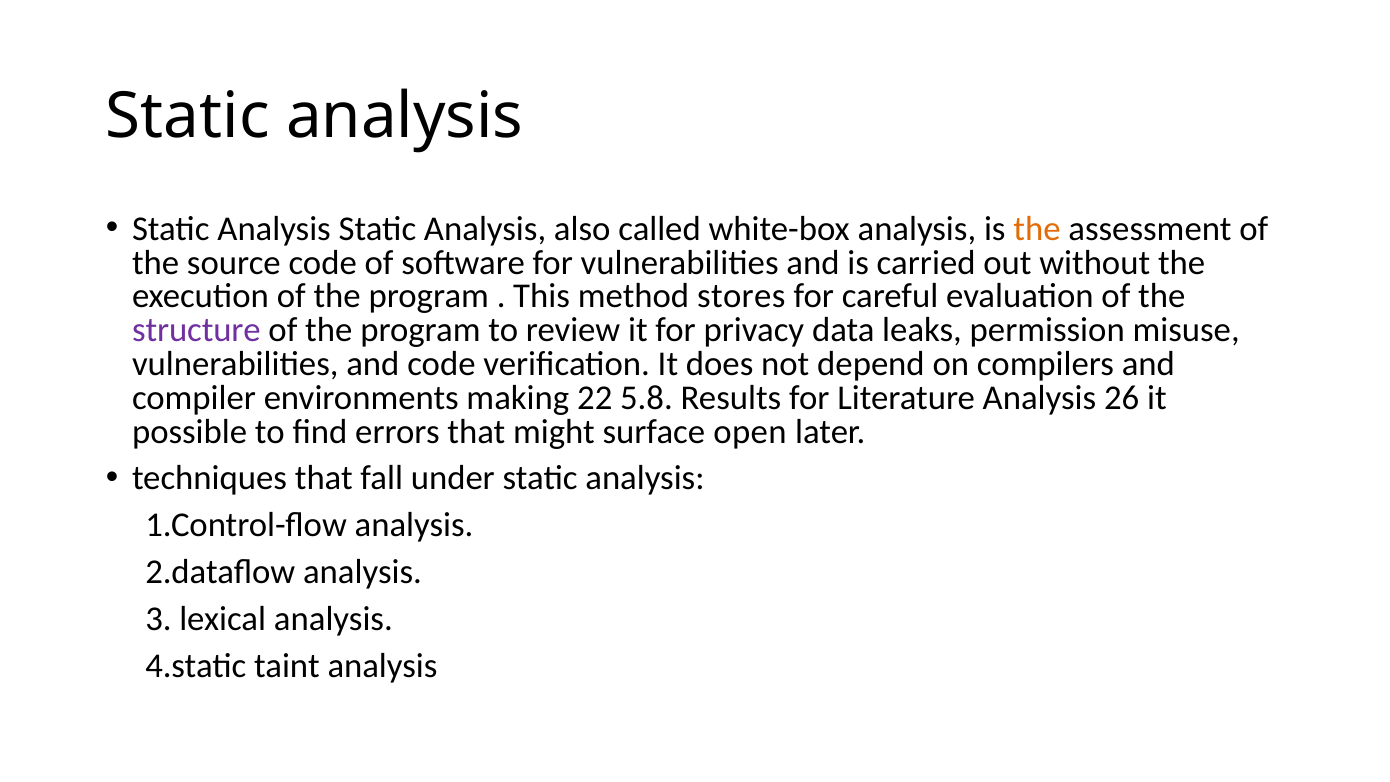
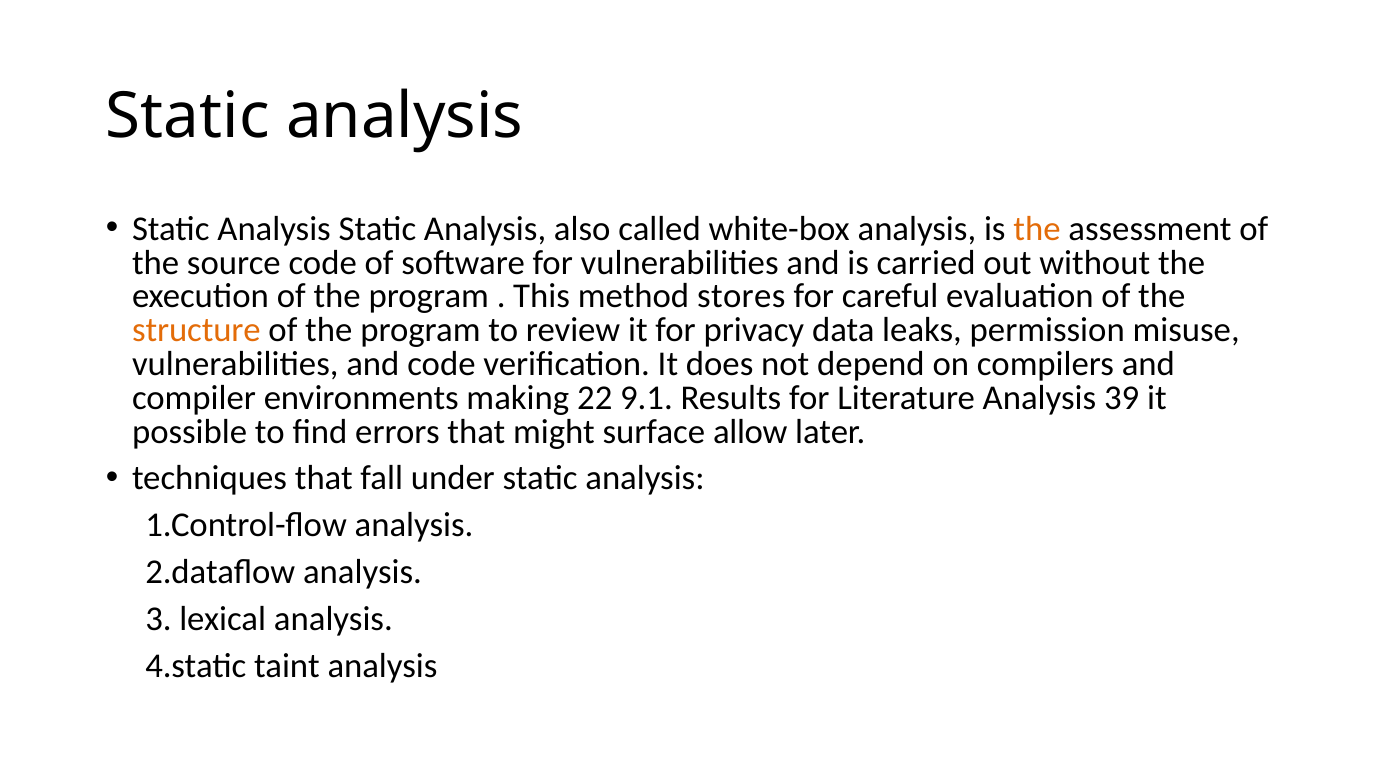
structure colour: purple -> orange
5.8: 5.8 -> 9.1
26: 26 -> 39
open: open -> allow
